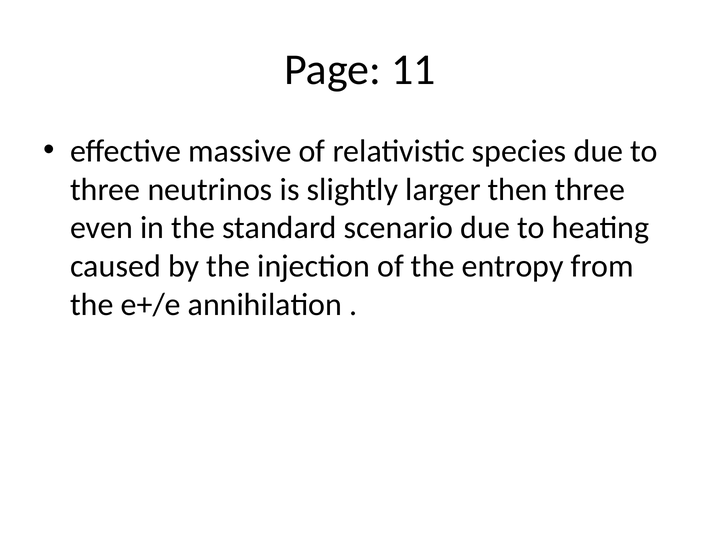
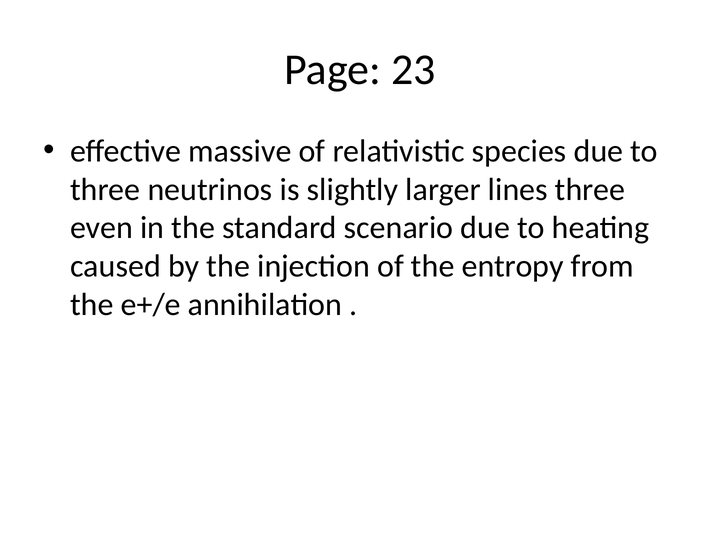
11: 11 -> 23
then: then -> lines
